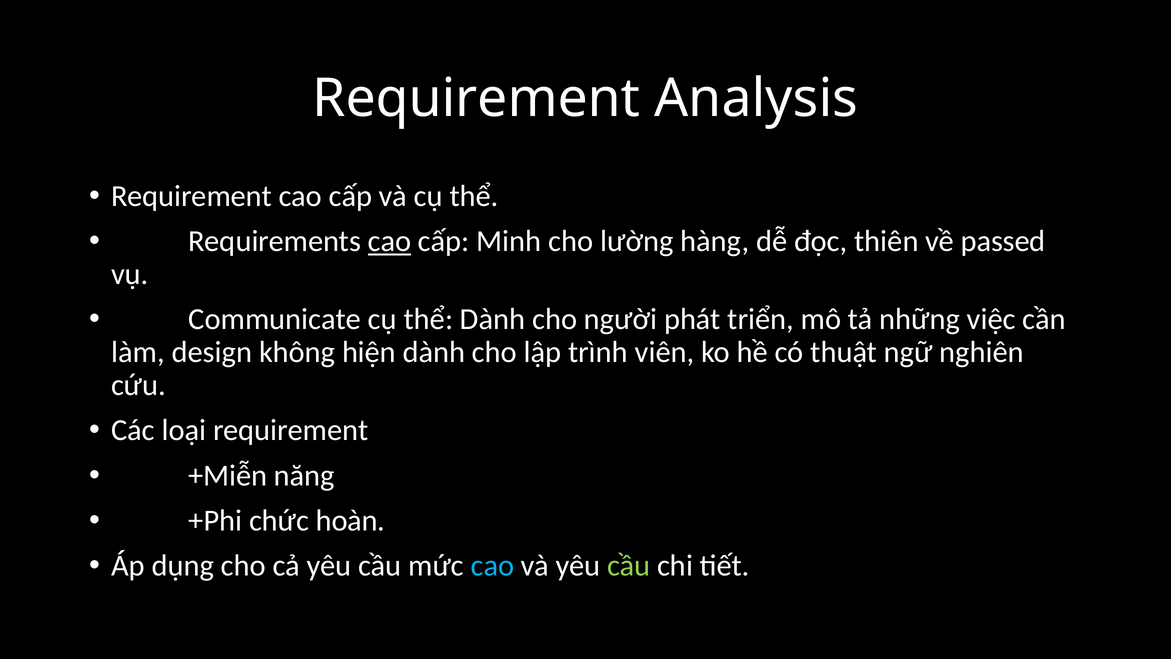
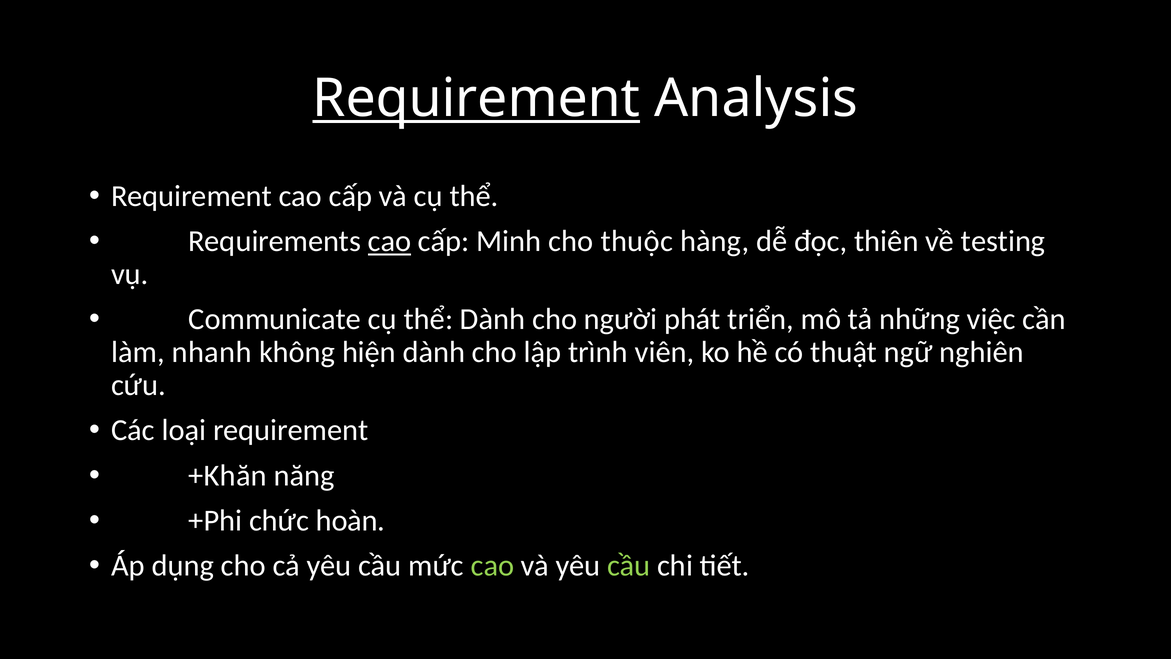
Requirement at (476, 98) underline: none -> present
lường: lường -> thuộc
passed: passed -> testing
design: design -> nhanh
+Miễn: +Miễn -> +Khăn
cao at (492, 565) colour: light blue -> light green
